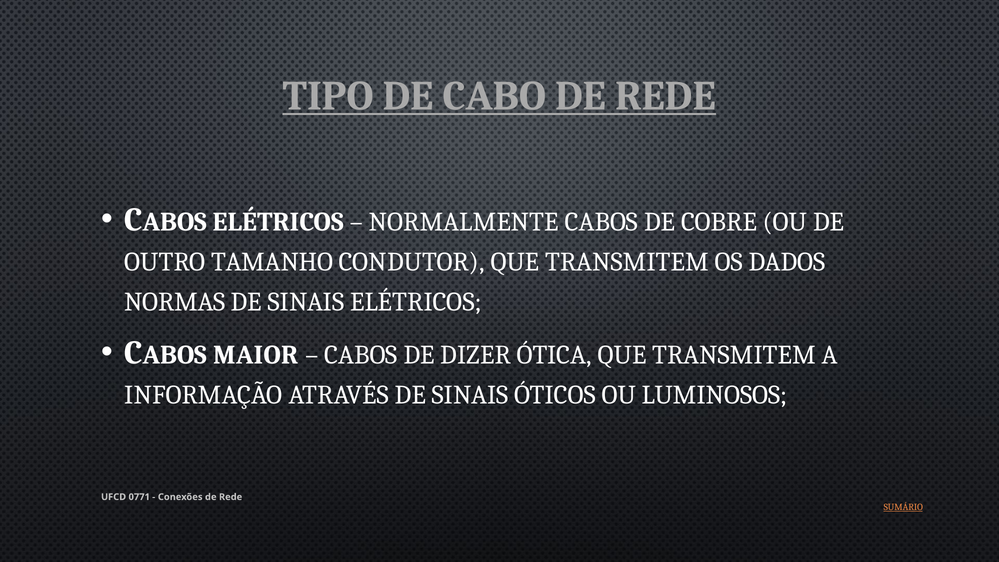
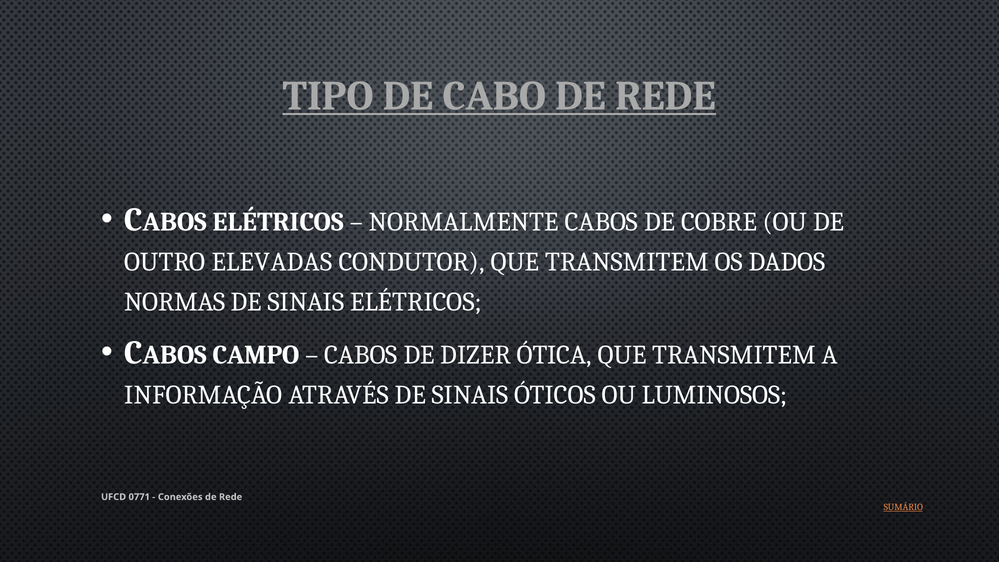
TAMANHO: TAMANHO -> ELEVADAS
MAIOR: MAIOR -> CAMPO
